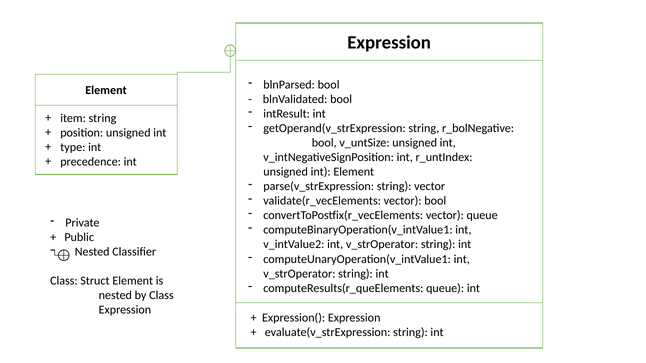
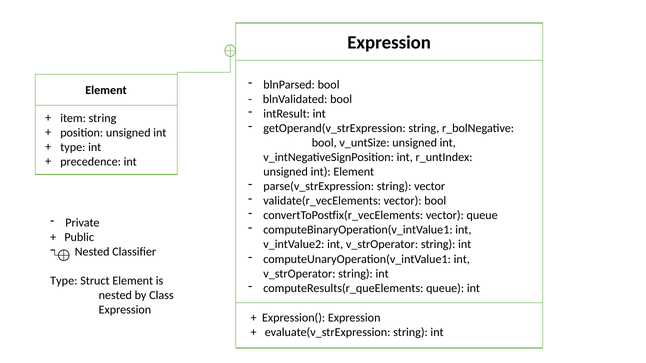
Class at (64, 281): Class -> Type
